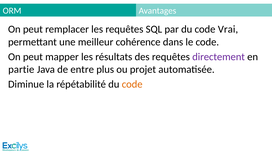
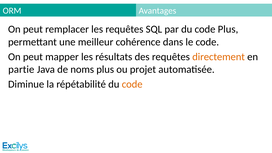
code Vrai: Vrai -> Plus
directement colour: purple -> orange
entre: entre -> noms
